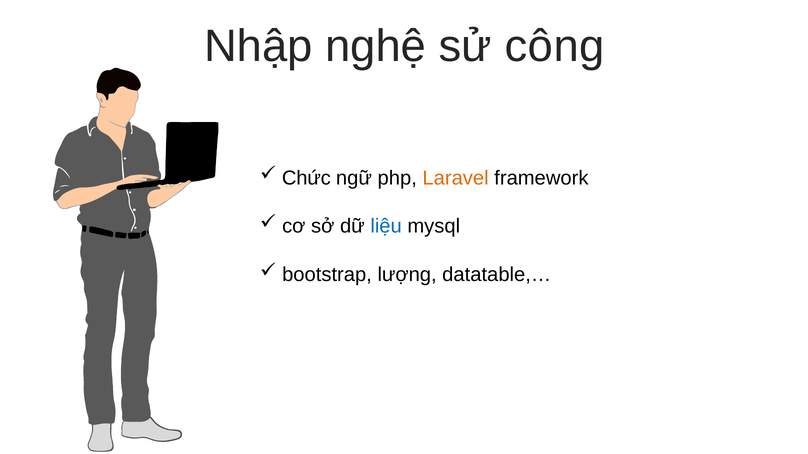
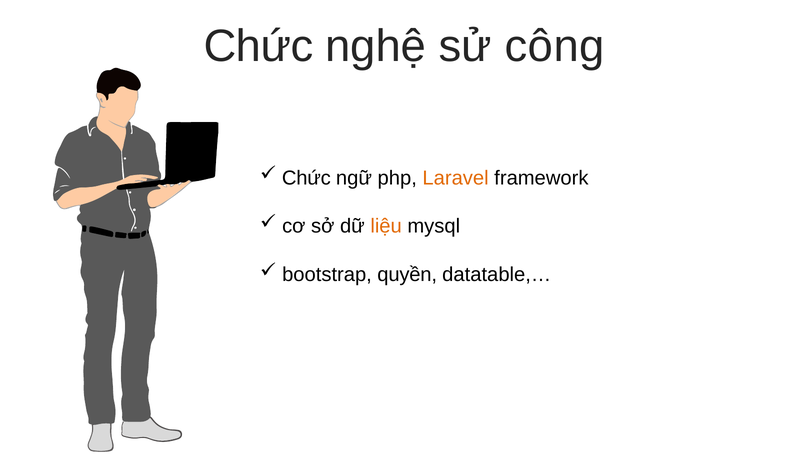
Nhập at (258, 46): Nhập -> Chức
liệu colour: blue -> orange
lượng: lượng -> quyền
